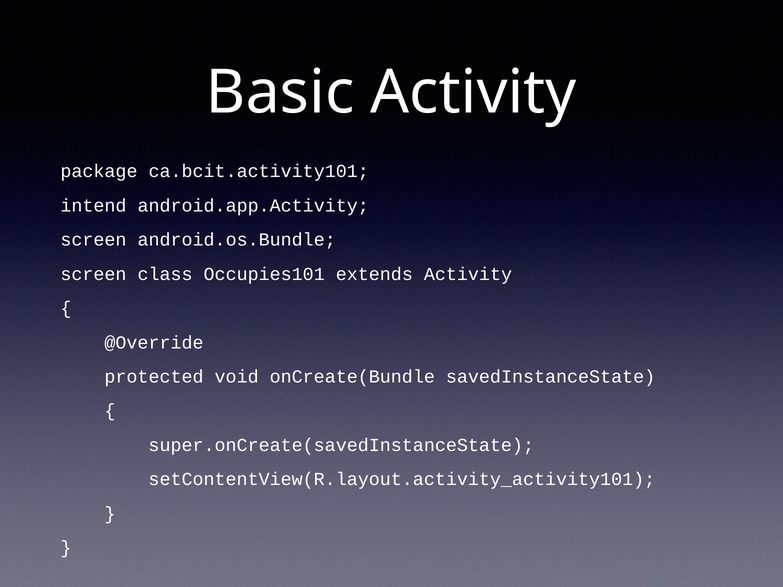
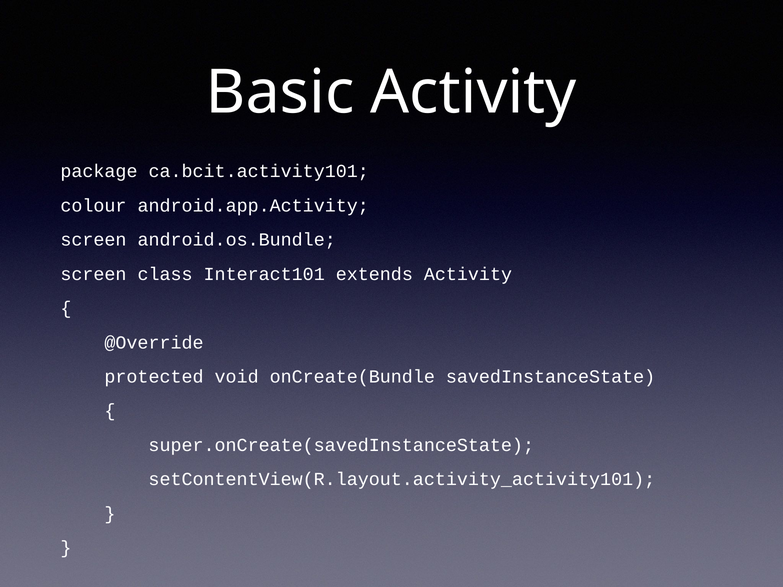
intend: intend -> colour
Occupies101: Occupies101 -> Interact101
